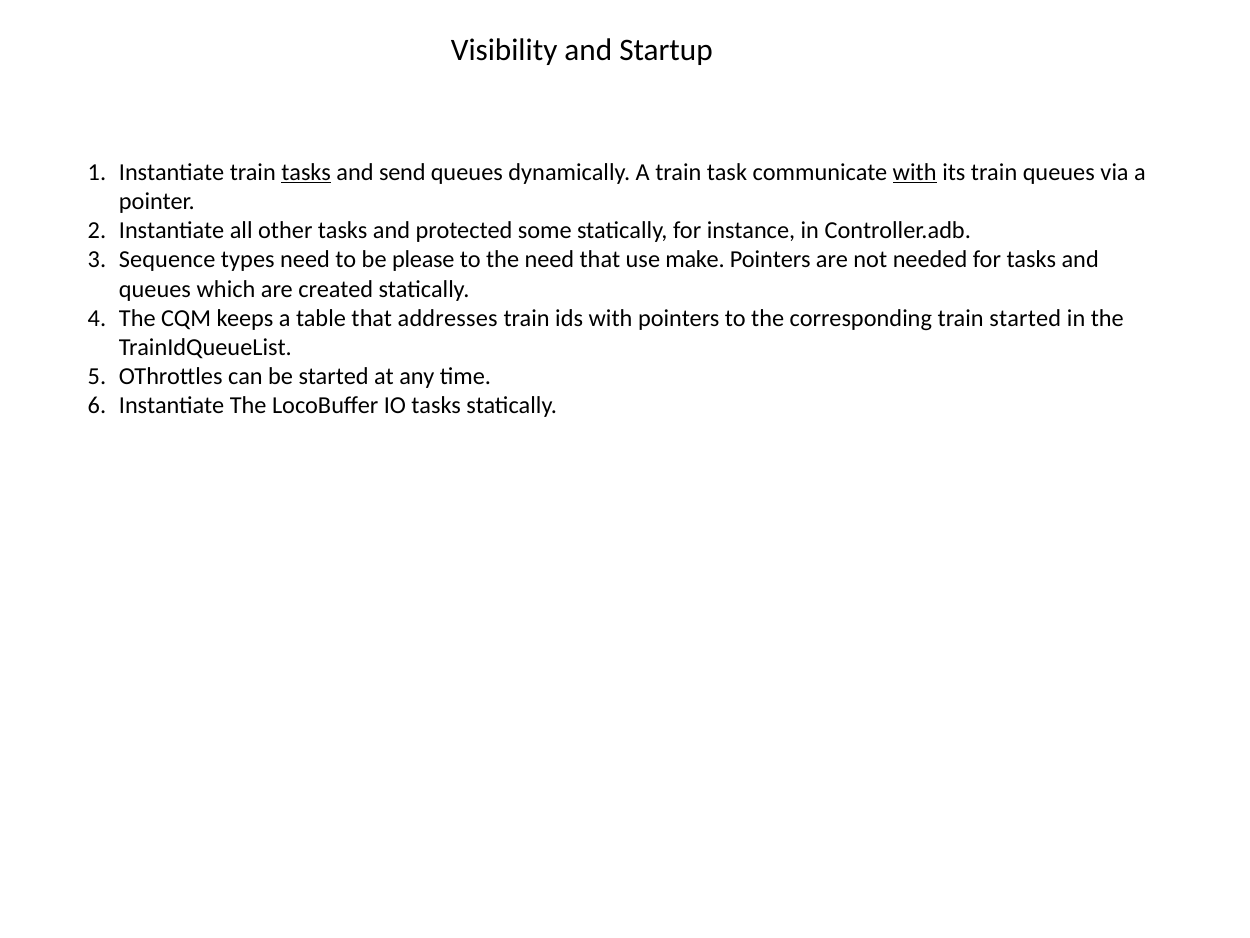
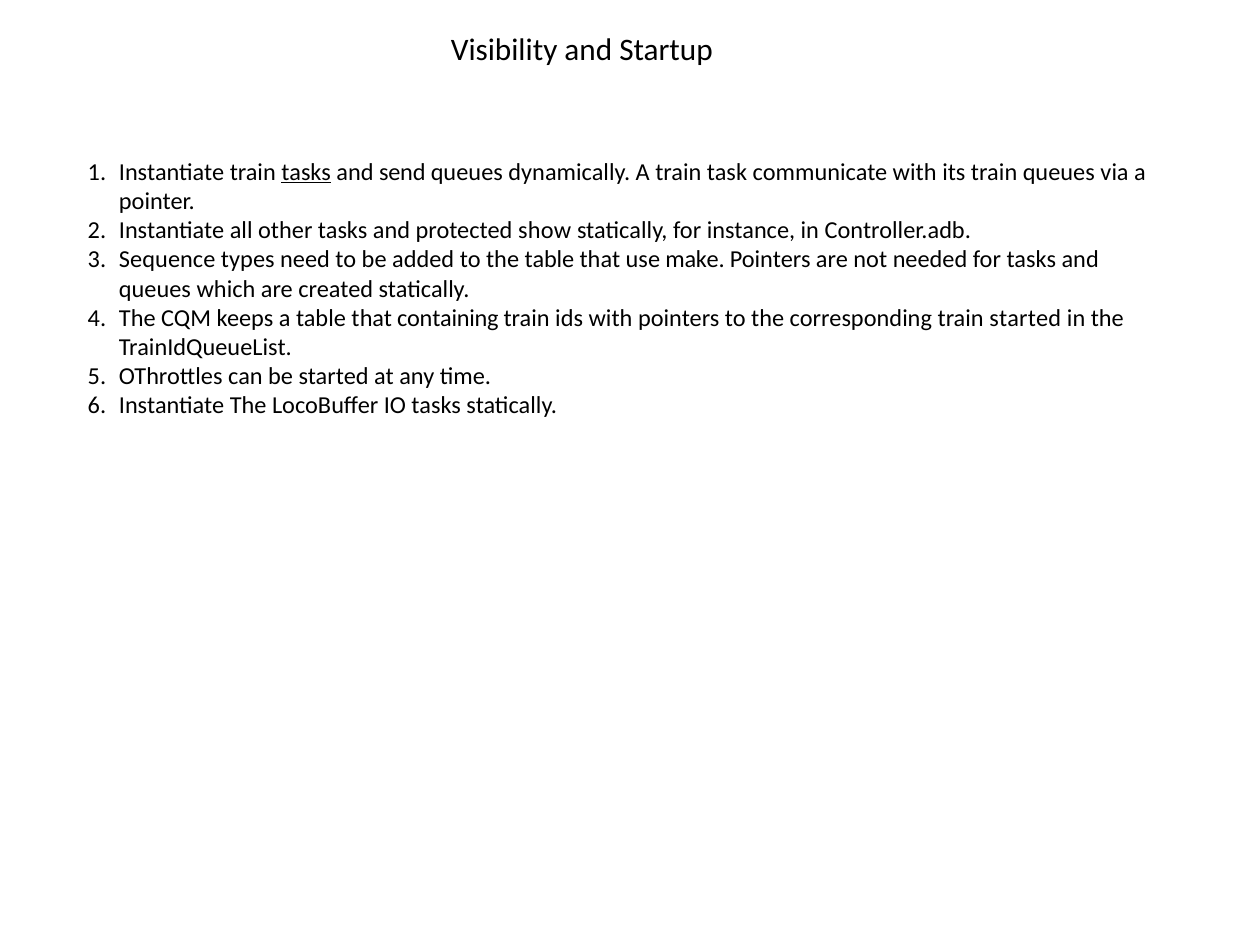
with at (915, 172) underline: present -> none
some: some -> show
please: please -> added
the need: need -> table
addresses: addresses -> containing
